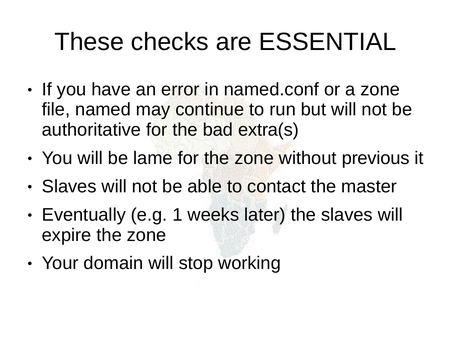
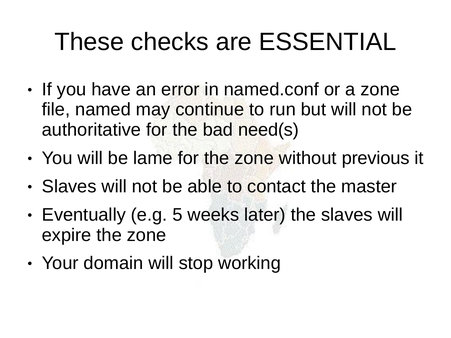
extra(s: extra(s -> need(s
1: 1 -> 5
